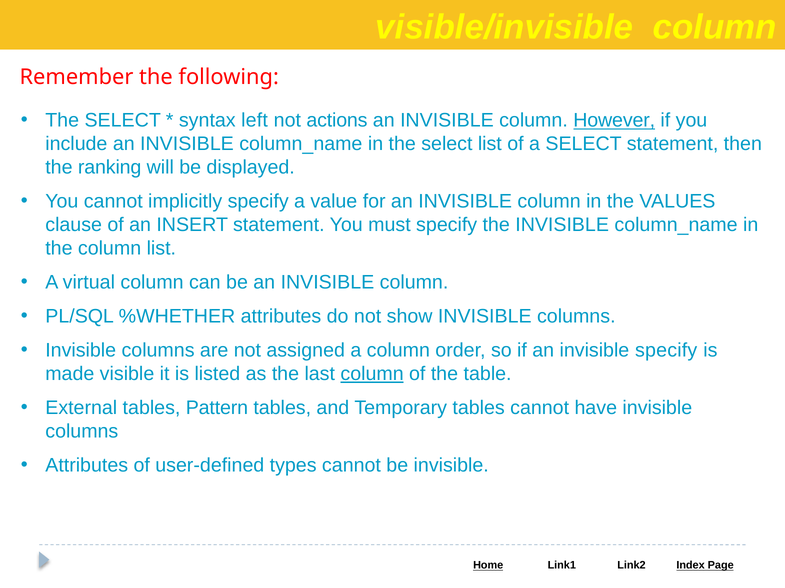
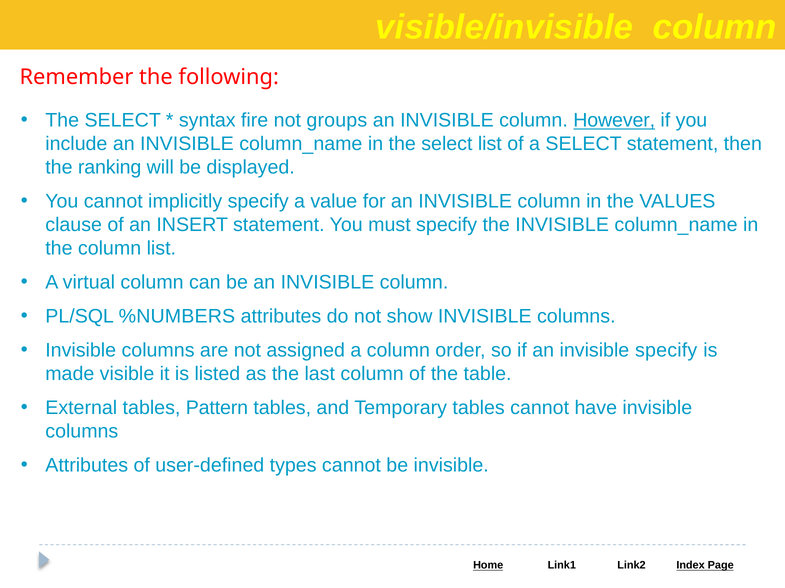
left: left -> fire
actions: actions -> groups
%WHETHER: %WHETHER -> %NUMBERS
column at (372, 374) underline: present -> none
